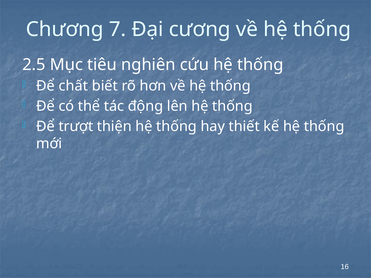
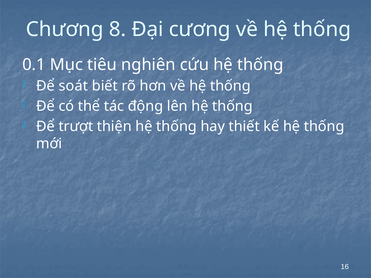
7: 7 -> 8
2.5: 2.5 -> 0.1
chất: chất -> soát
